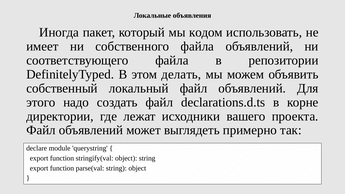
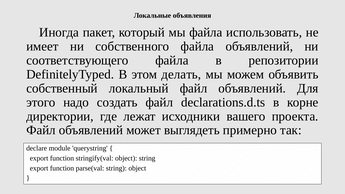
мы кодом: кодом -> файла
